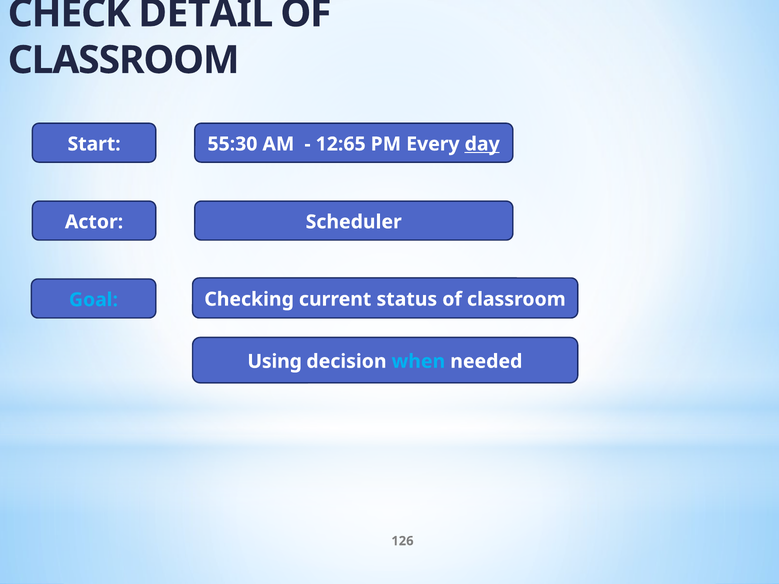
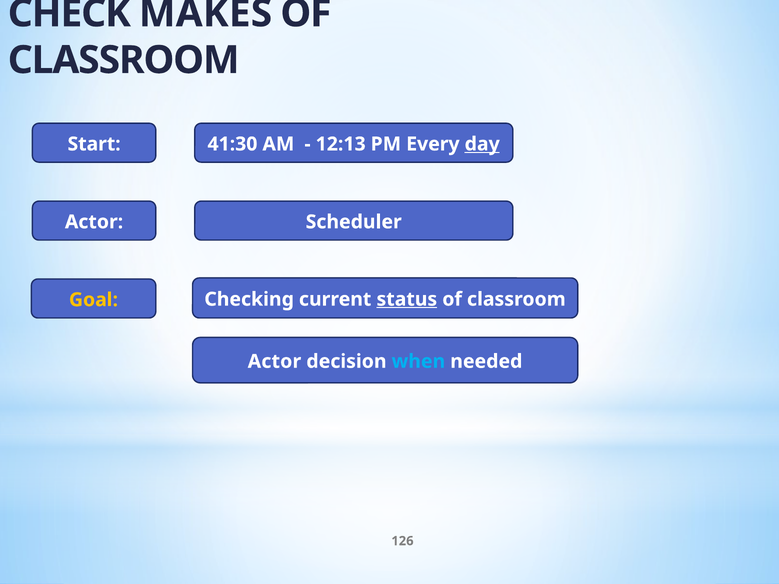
DETAIL: DETAIL -> MAKES
55:30: 55:30 -> 41:30
12:65: 12:65 -> 12:13
Goal colour: light blue -> yellow
status underline: none -> present
Using at (275, 362): Using -> Actor
